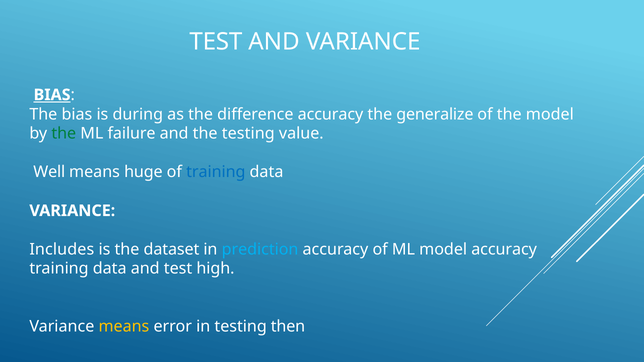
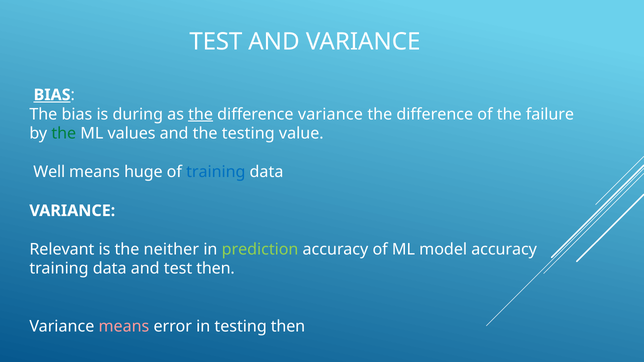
the at (201, 114) underline: none -> present
difference accuracy: accuracy -> variance
generalize at (435, 114): generalize -> difference
the model: model -> failure
failure: failure -> values
Includes: Includes -> Relevant
dataset: dataset -> neither
prediction colour: light blue -> light green
test high: high -> then
means at (124, 327) colour: yellow -> pink
